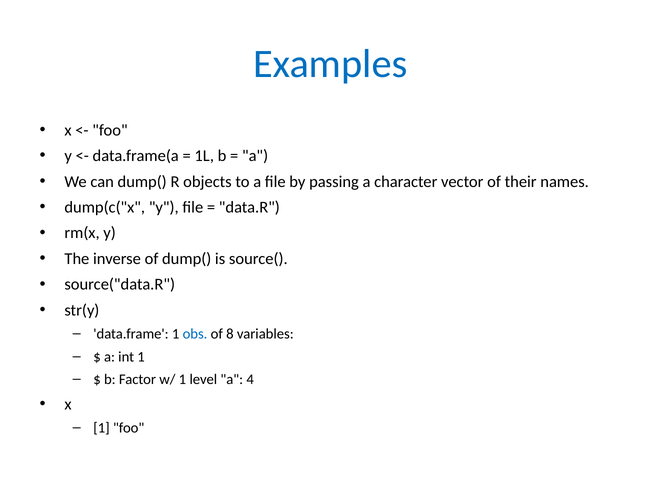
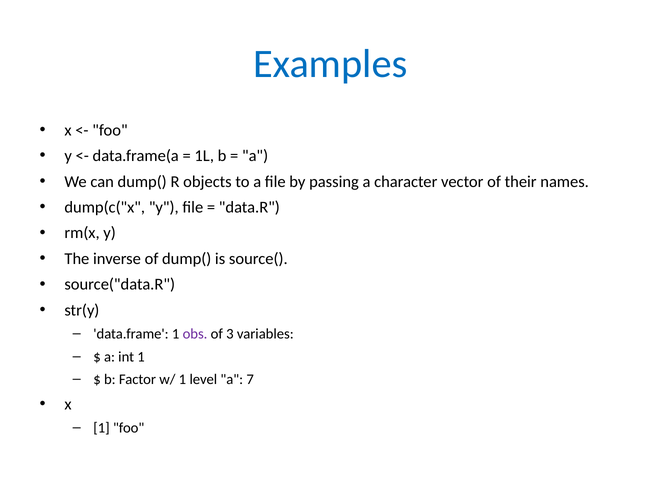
obs colour: blue -> purple
8: 8 -> 3
4: 4 -> 7
